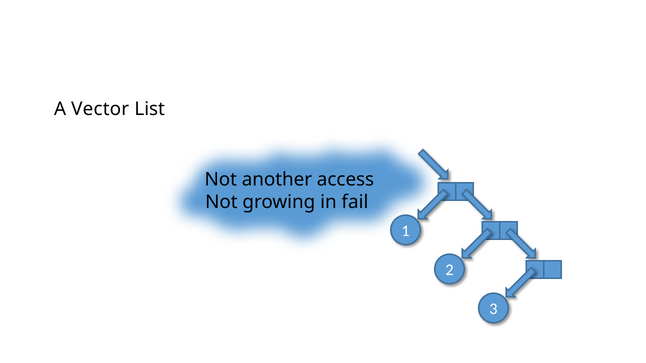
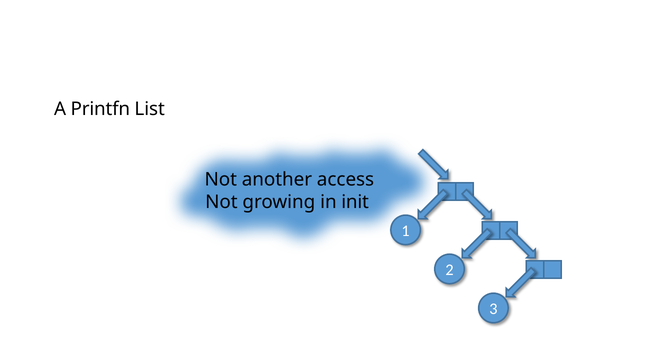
Vector: Vector -> Printfn
fail: fail -> init
